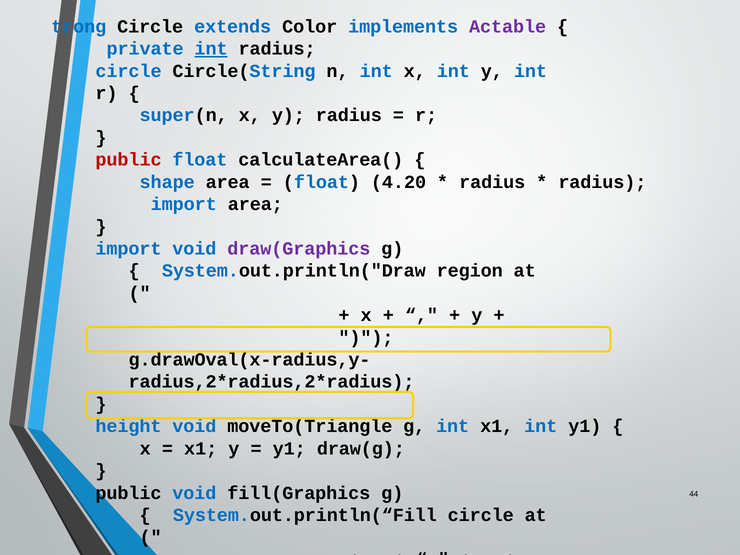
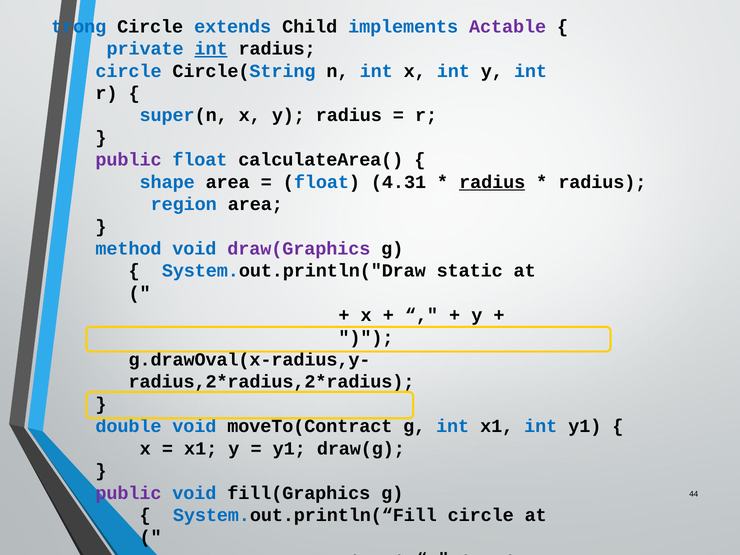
extends Color: Color -> Child
public at (129, 160) colour: red -> purple
4.20: 4.20 -> 4.31
radius at (492, 182) underline: none -> present
import at (184, 204): import -> region
import at (128, 249): import -> method
System.out.println("Draw region: region -> static
height: height -> double
moveTo(Triangle: moveTo(Triangle -> moveTo(Contract
public at (128, 493) colour: black -> purple
